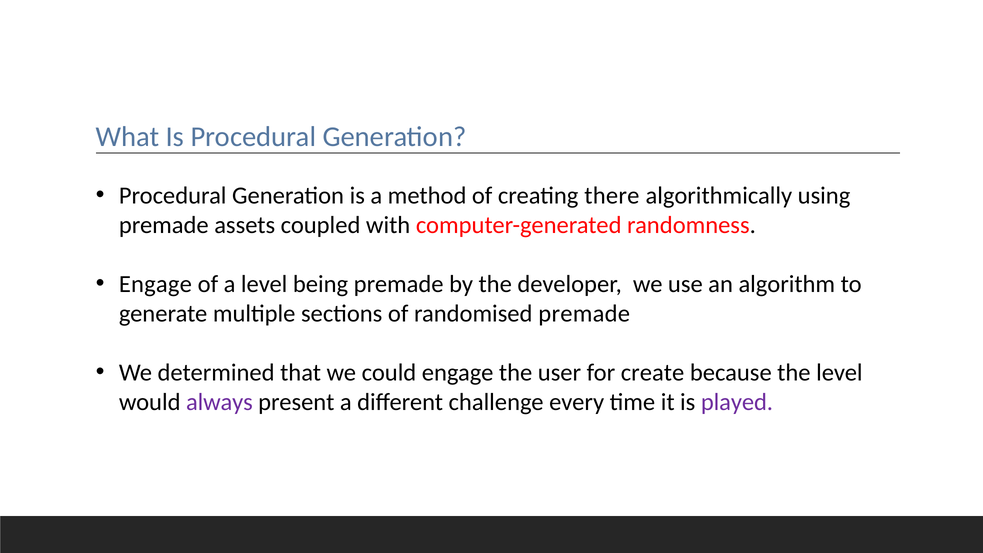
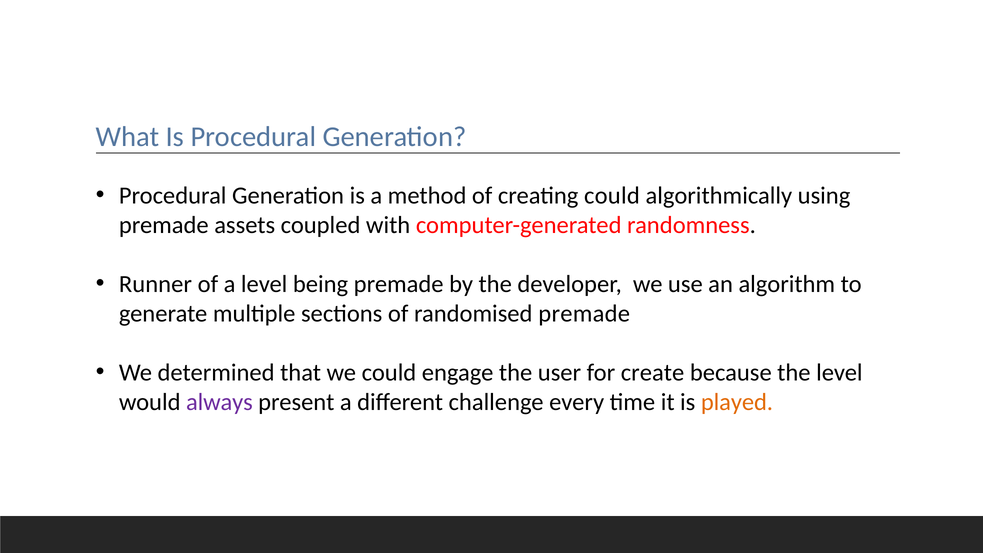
creating there: there -> could
Engage at (155, 284): Engage -> Runner
played colour: purple -> orange
